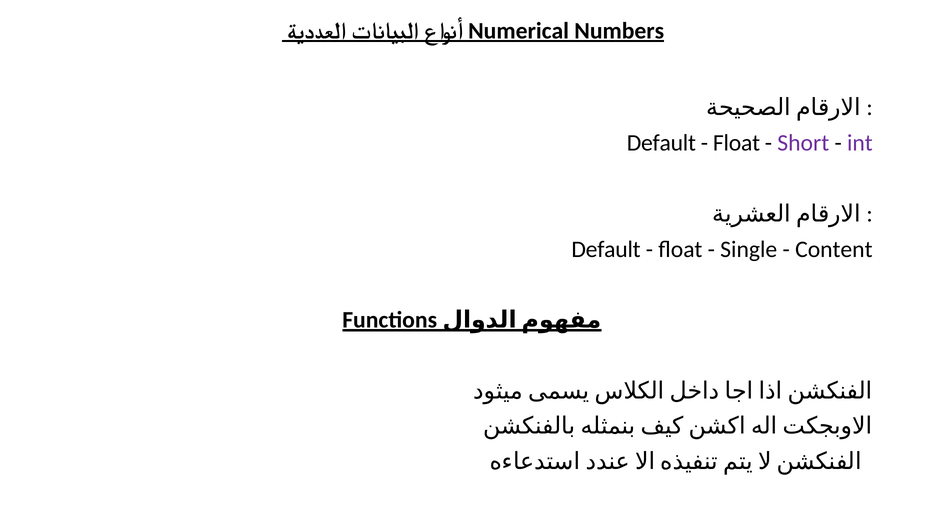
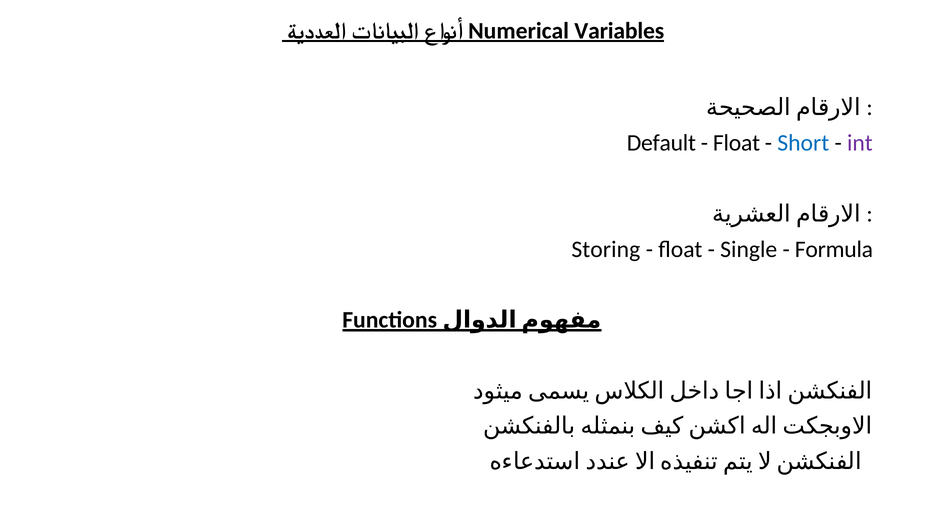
Numbers: Numbers -> Variables
Short colour: purple -> blue
Default at (606, 249): Default -> Storing
Content: Content -> Formula
